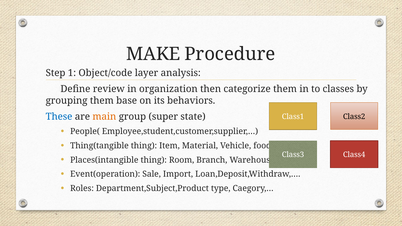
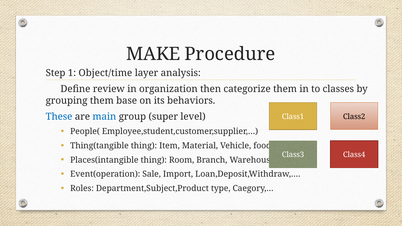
Object/code: Object/code -> Object/time
main colour: orange -> blue
state: state -> level
